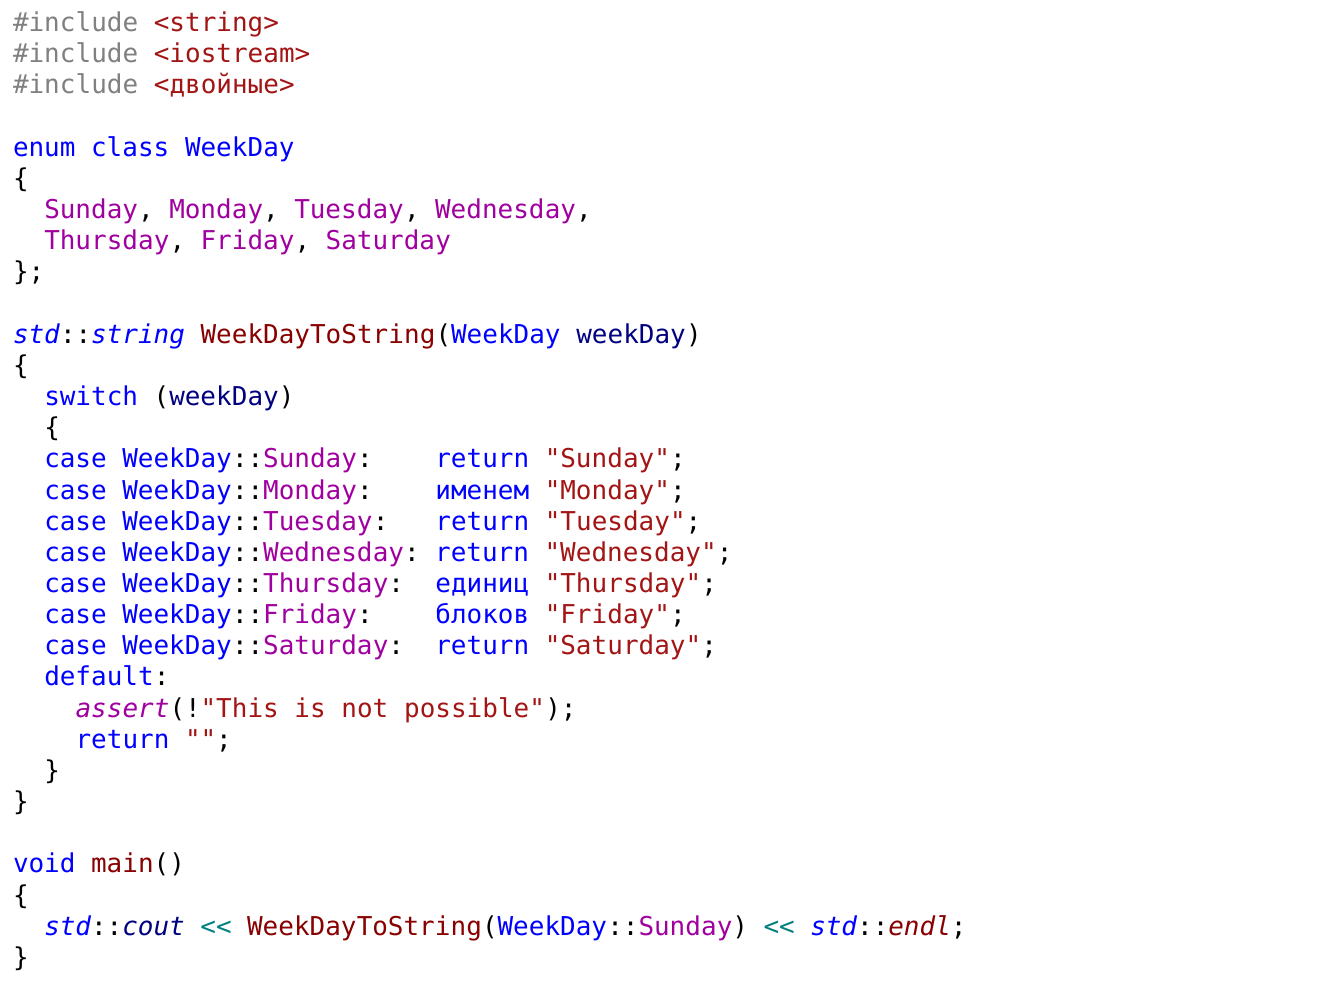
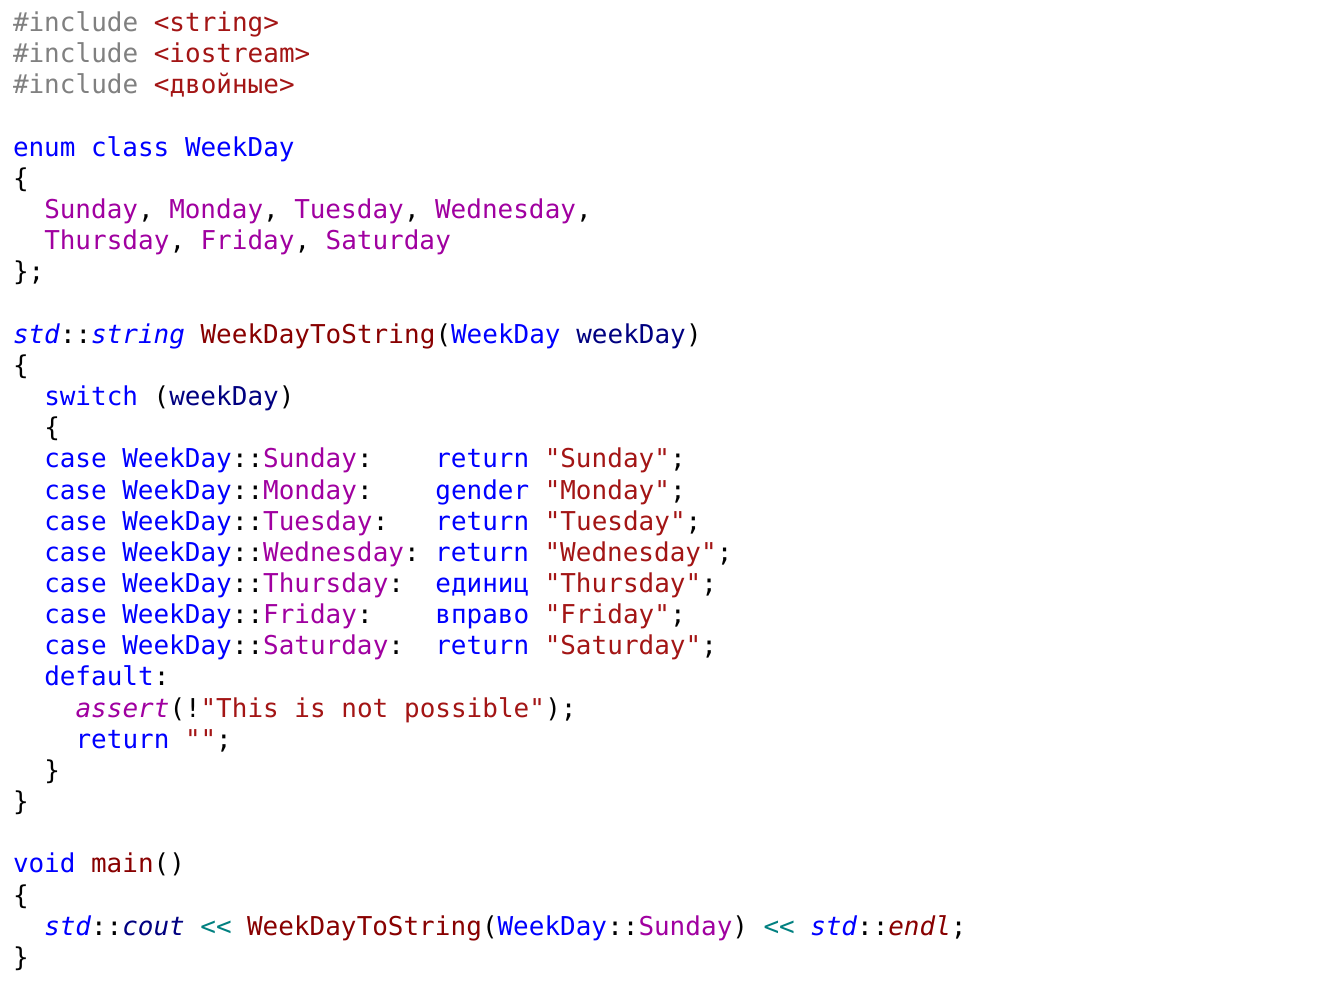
именем: именем -> gender
блоков: блоков -> вправо
